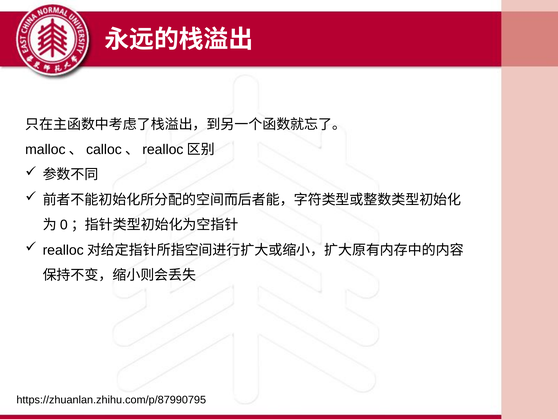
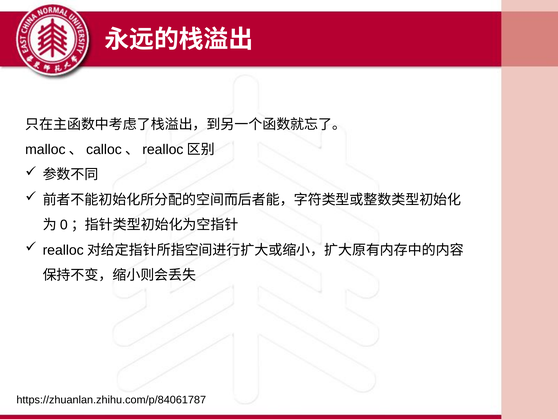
https://zhuanlan.zhihu.com/p/87990795: https://zhuanlan.zhihu.com/p/87990795 -> https://zhuanlan.zhihu.com/p/84061787
